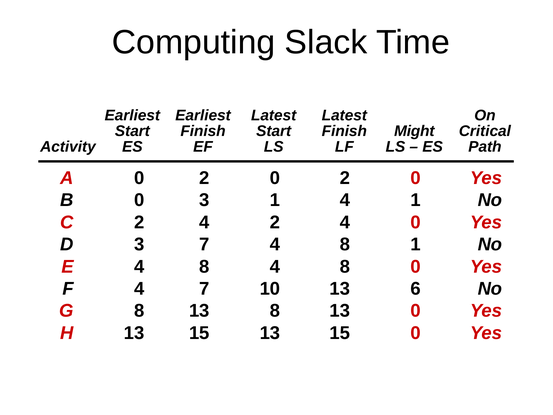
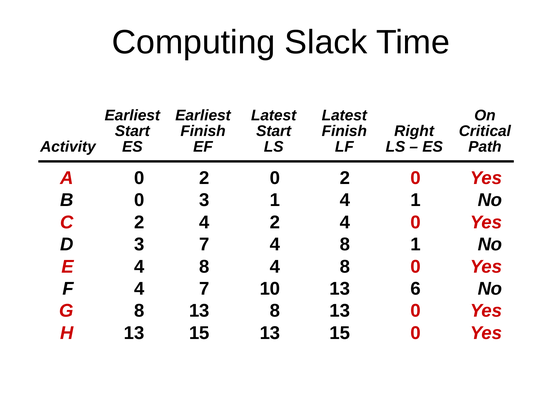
Might: Might -> Right
